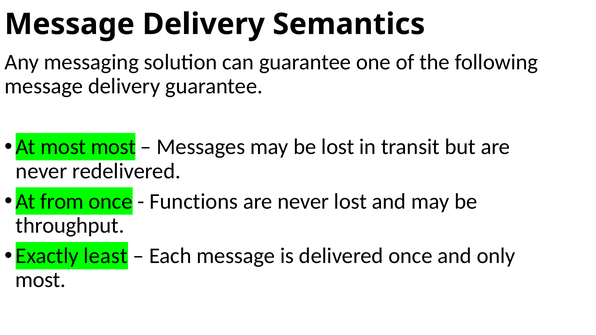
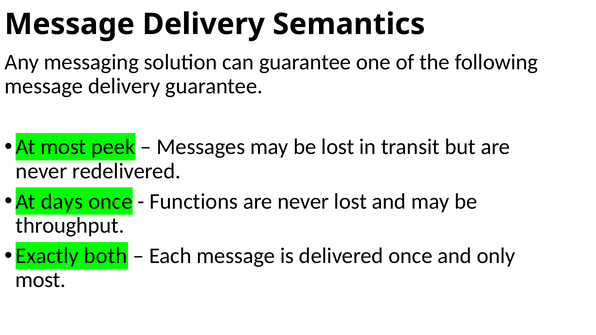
most most: most -> peek
from: from -> days
least: least -> both
